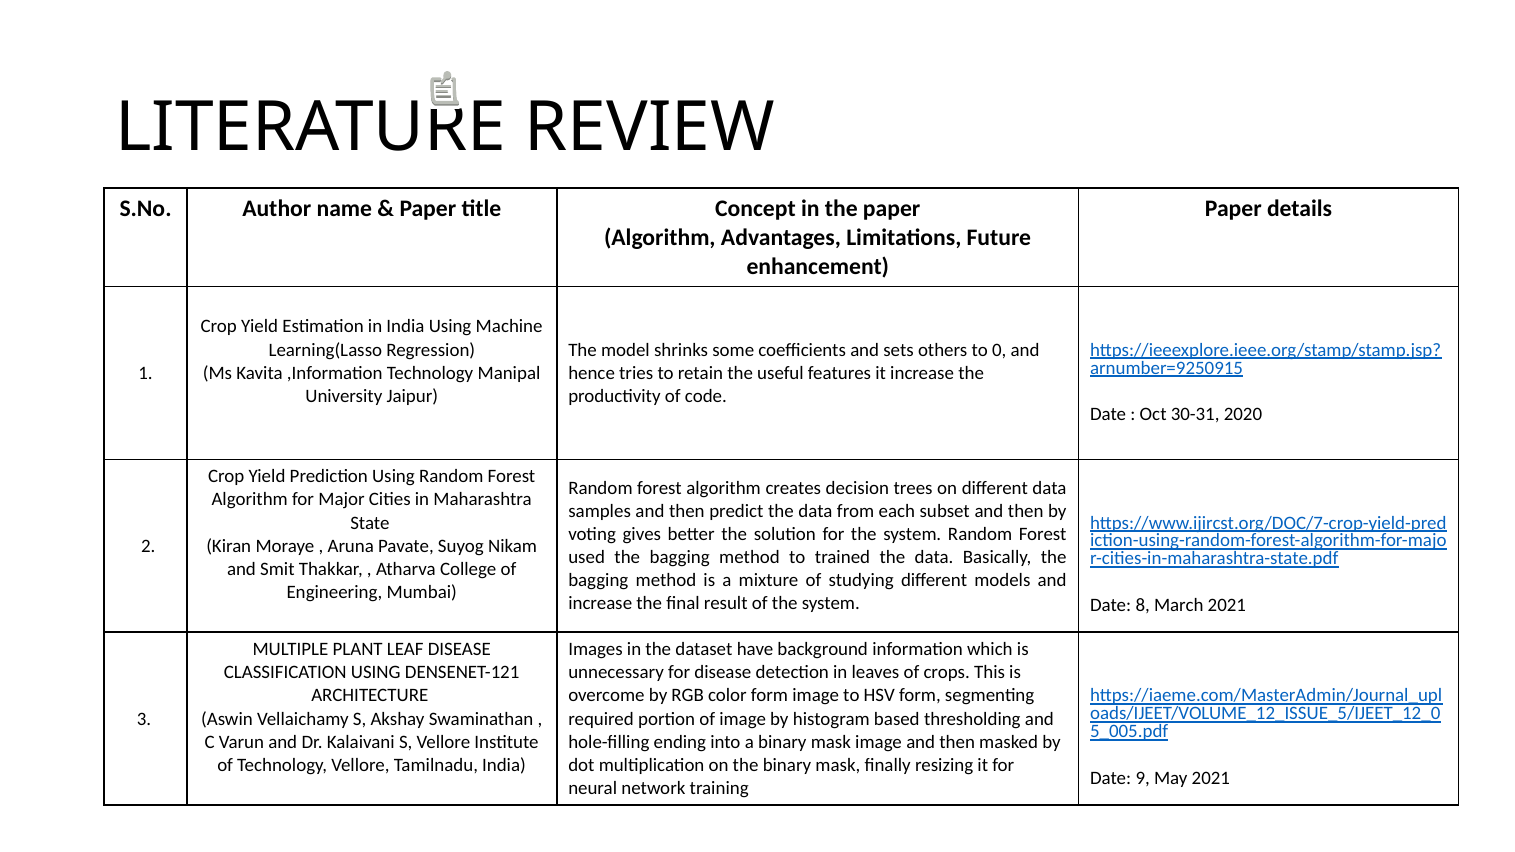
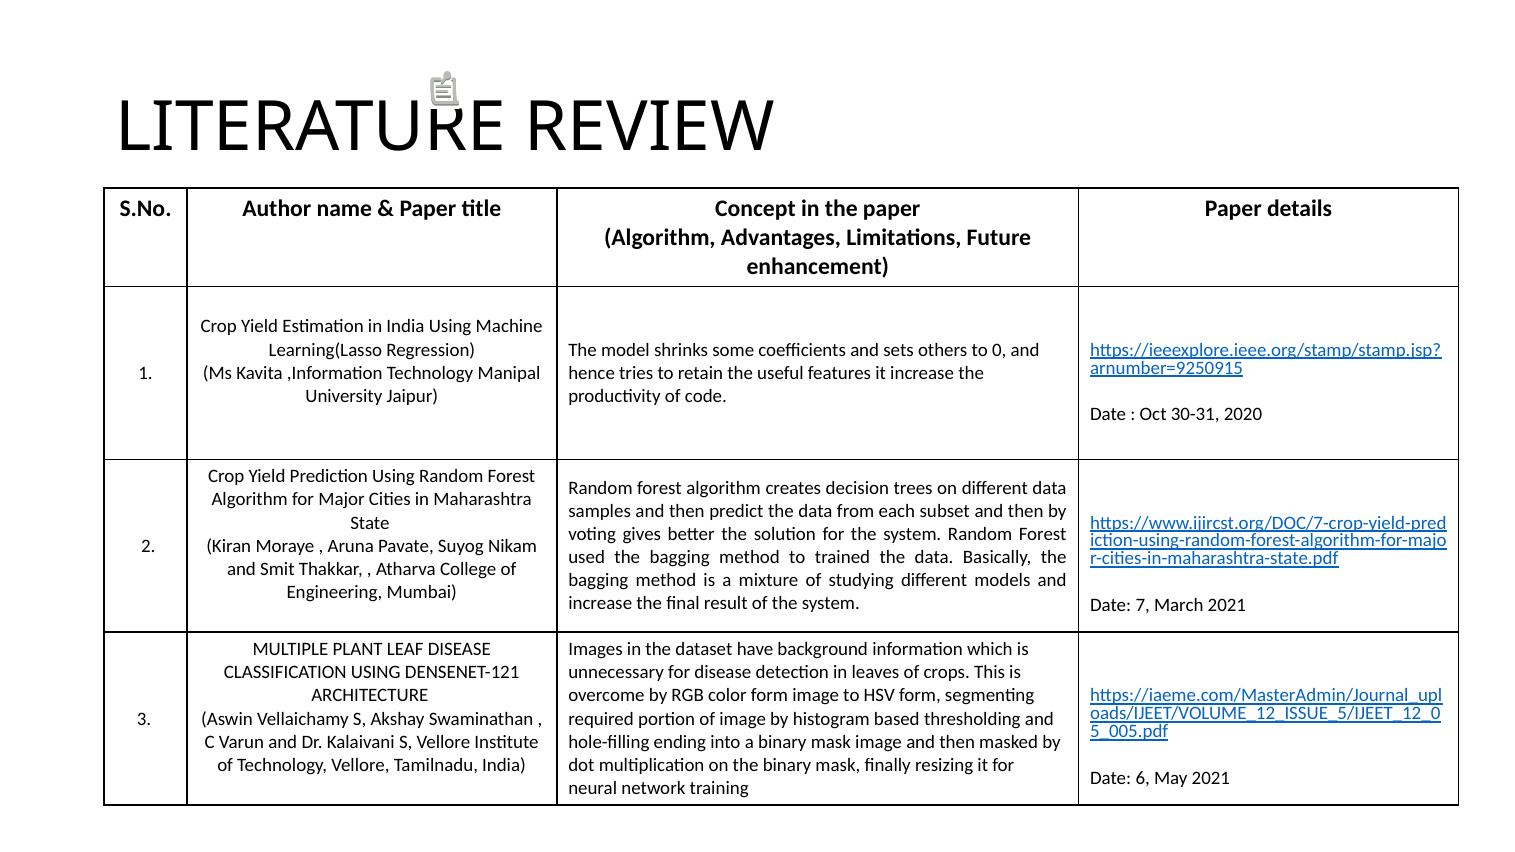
8: 8 -> 7
9: 9 -> 6
